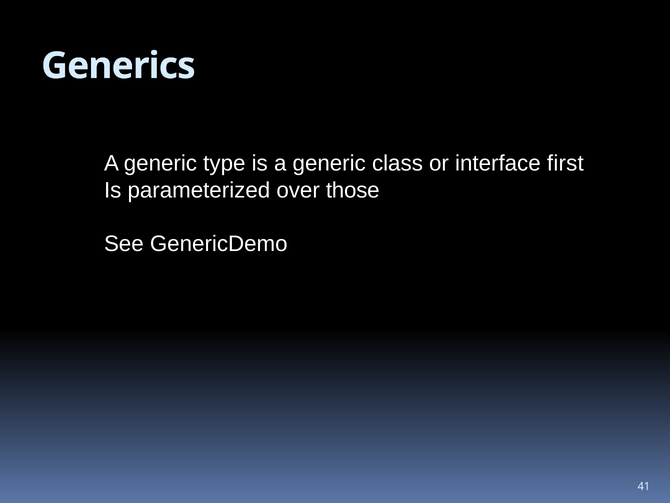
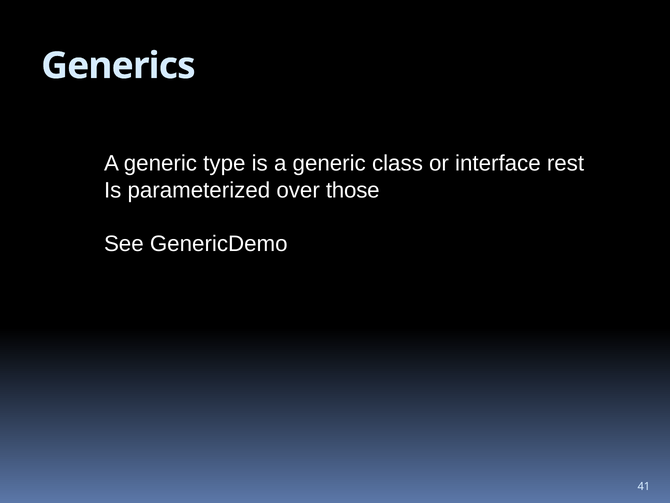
first: first -> rest
